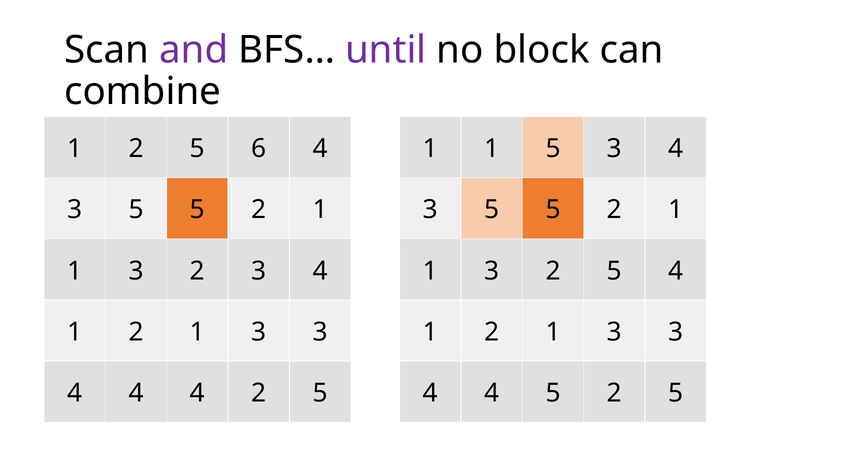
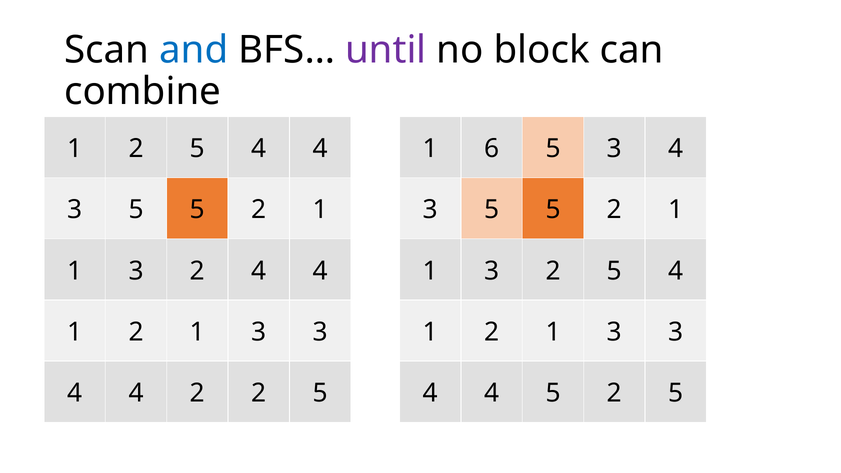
and colour: purple -> blue
1 2 5 6: 6 -> 4
1 at (492, 149): 1 -> 6
2 3: 3 -> 4
4 4 4: 4 -> 2
